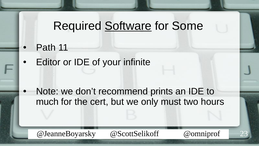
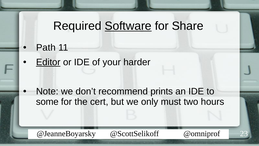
Some: Some -> Share
Editor underline: none -> present
infinite: infinite -> harder
much: much -> some
